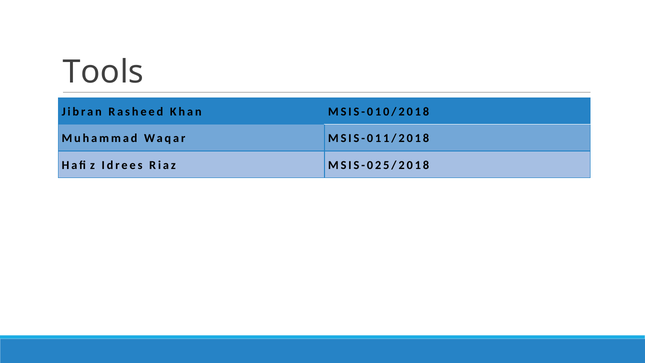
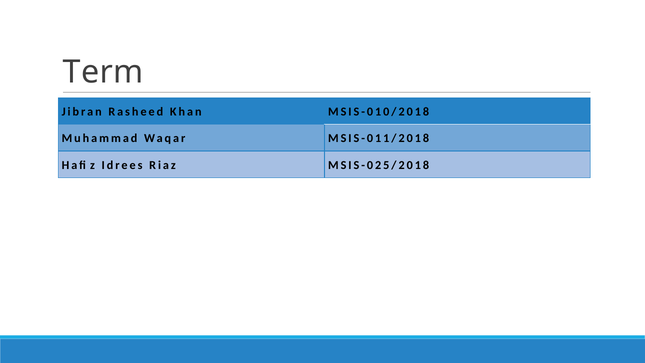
Tools: Tools -> Term
